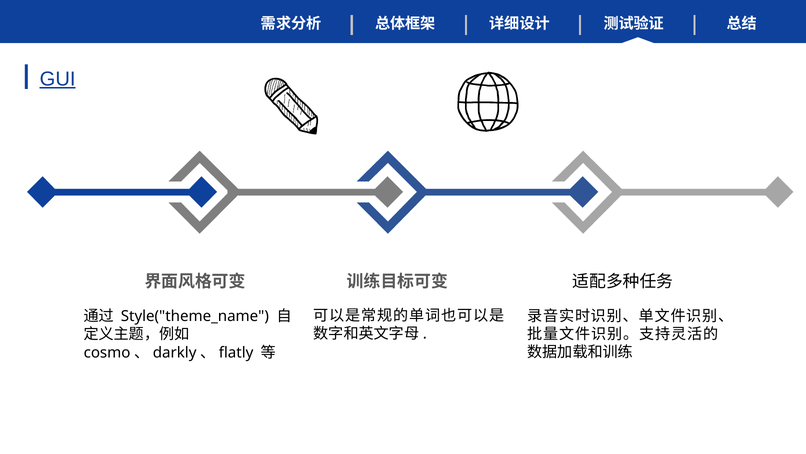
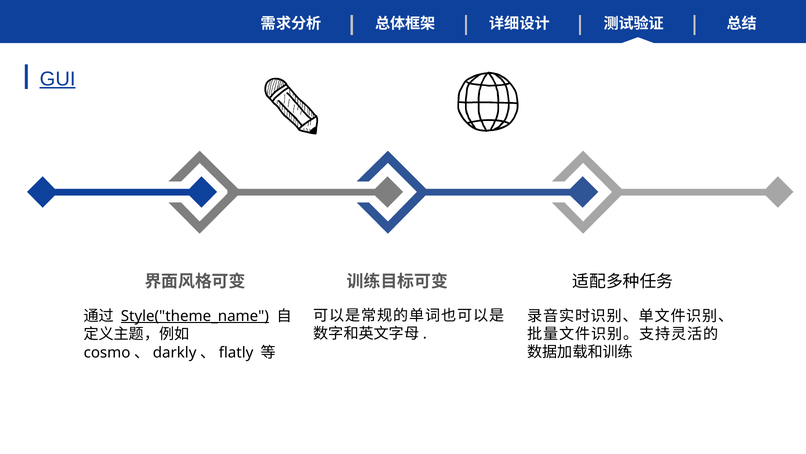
Style("theme_name underline: none -> present
